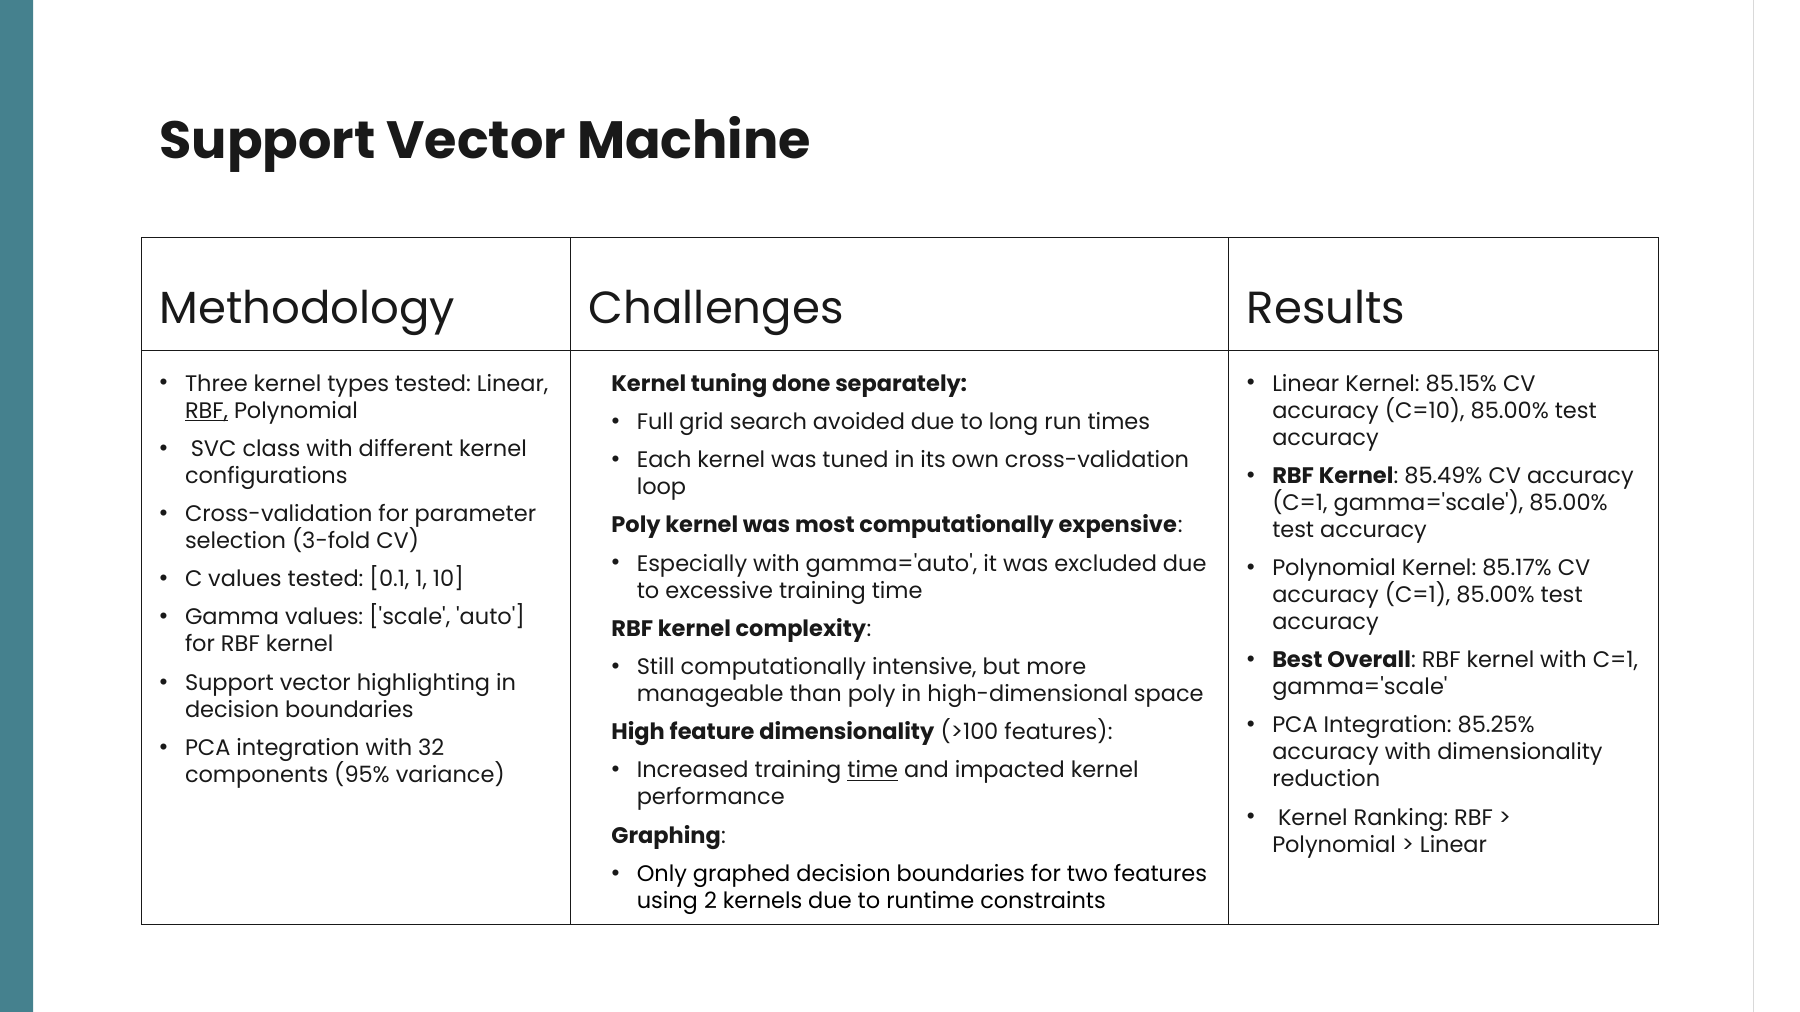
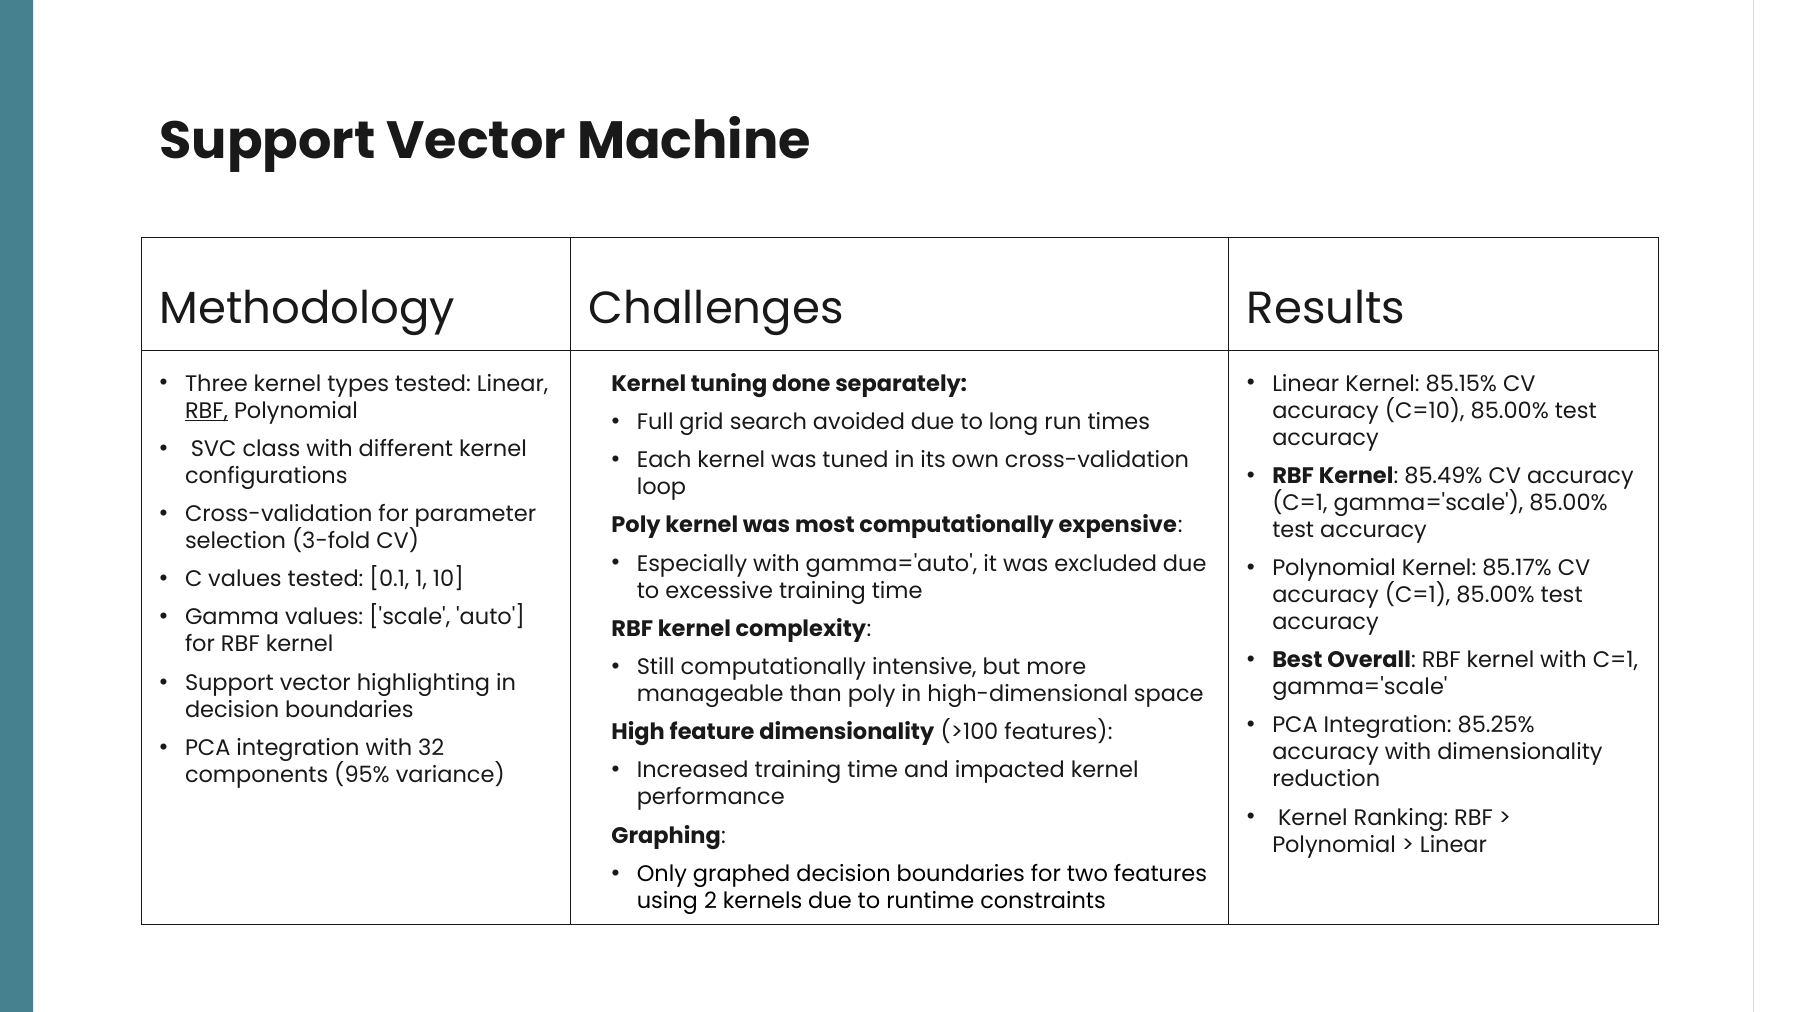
time at (873, 771) underline: present -> none
